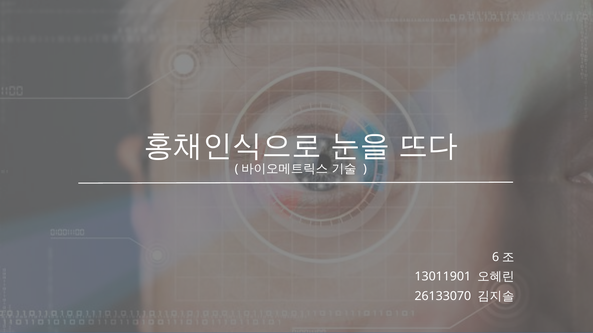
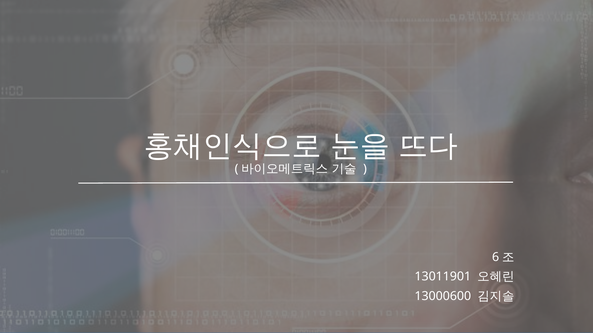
26133070: 26133070 -> 13000600
